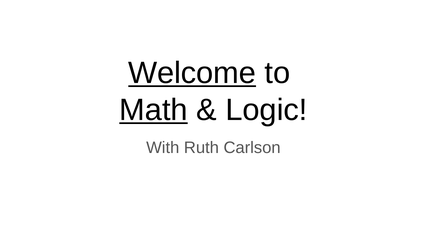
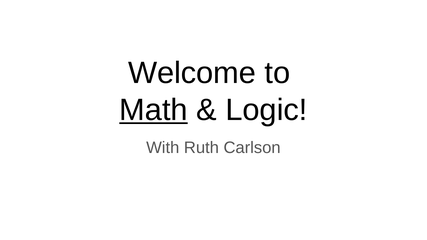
Welcome underline: present -> none
